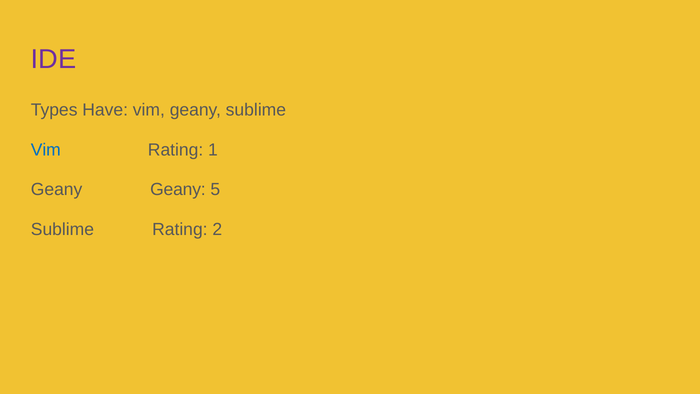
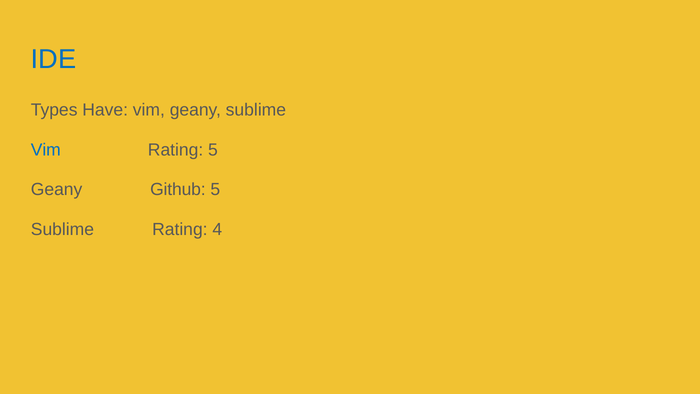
IDE colour: purple -> blue
Rating 1: 1 -> 5
Geany Geany: Geany -> Github
2: 2 -> 4
